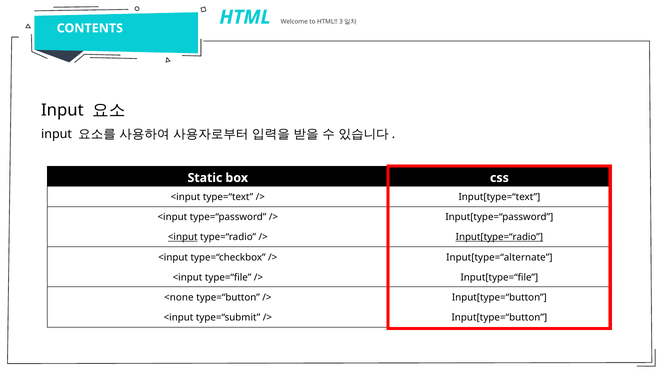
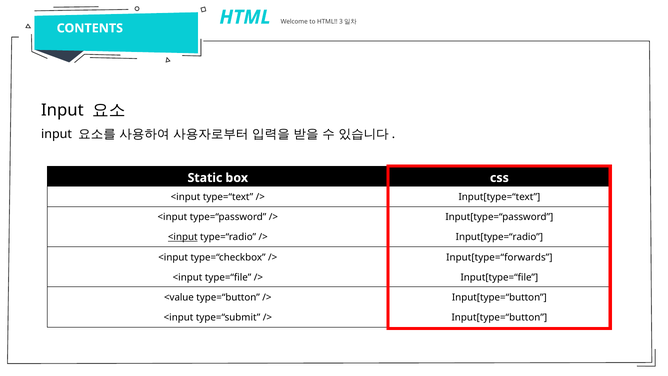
Input[type=“radio underline: present -> none
Input[type=“alternate: Input[type=“alternate -> Input[type=“forwards
<none: <none -> <value
